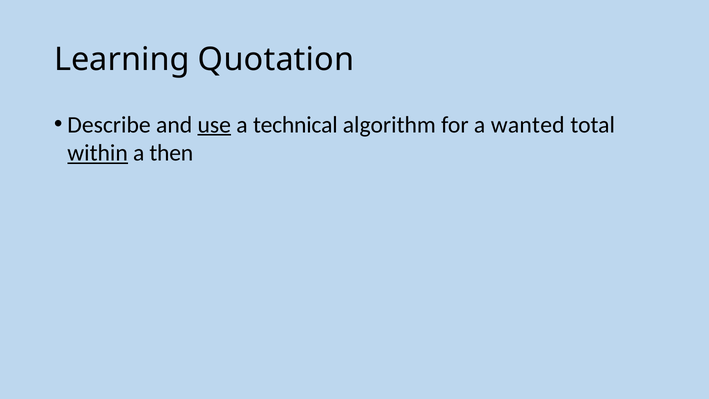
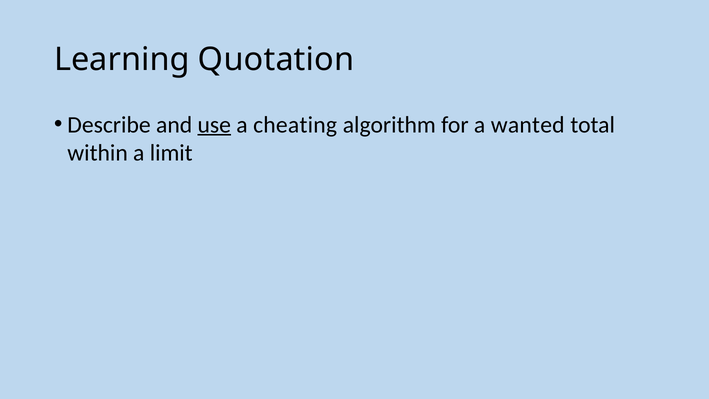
technical: technical -> cheating
within underline: present -> none
then: then -> limit
